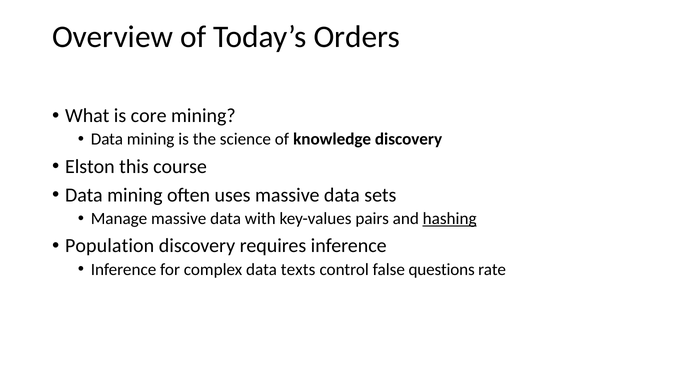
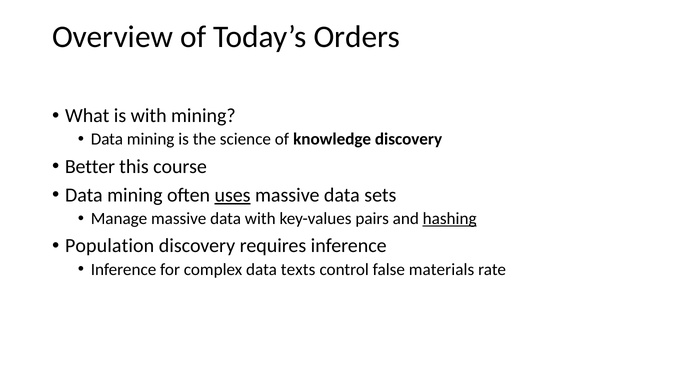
is core: core -> with
Elston: Elston -> Better
uses underline: none -> present
questions: questions -> materials
